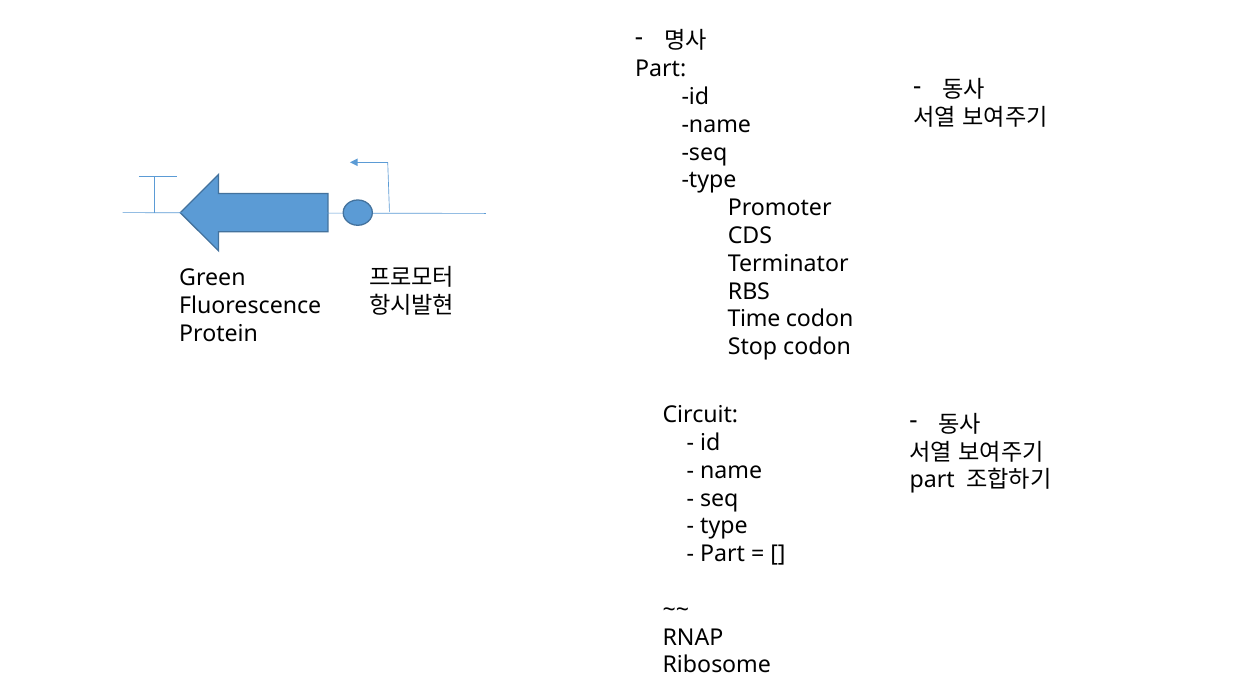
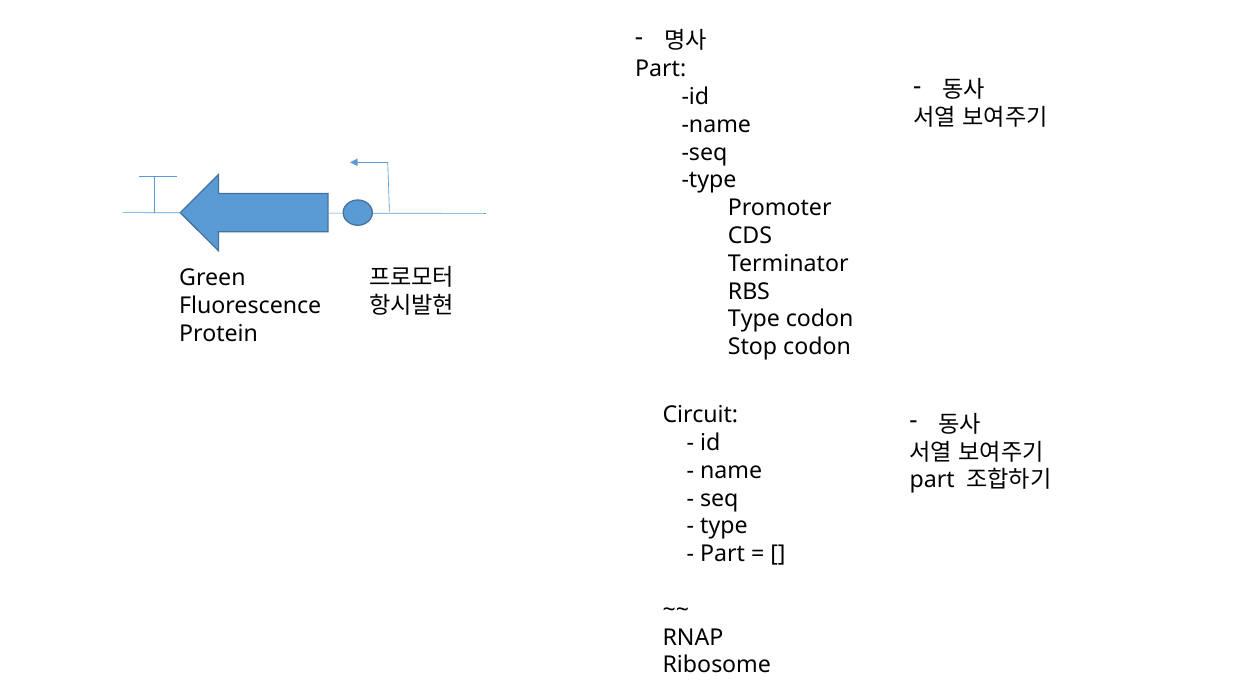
Time at (754, 319): Time -> Type
